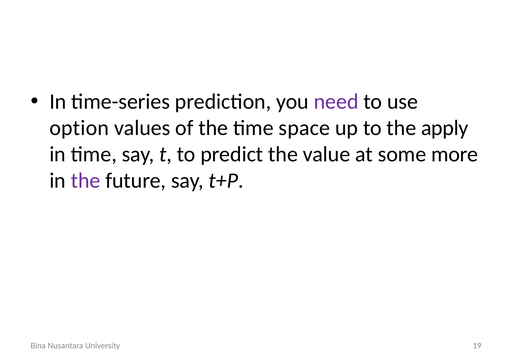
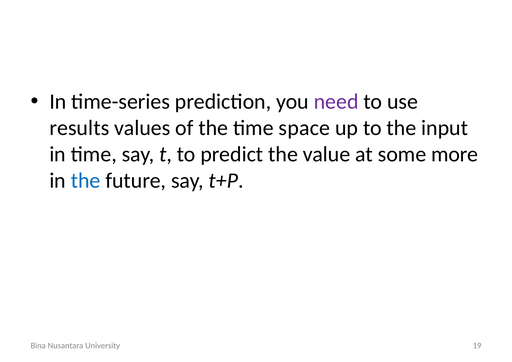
option: option -> results
apply: apply -> input
the at (86, 181) colour: purple -> blue
